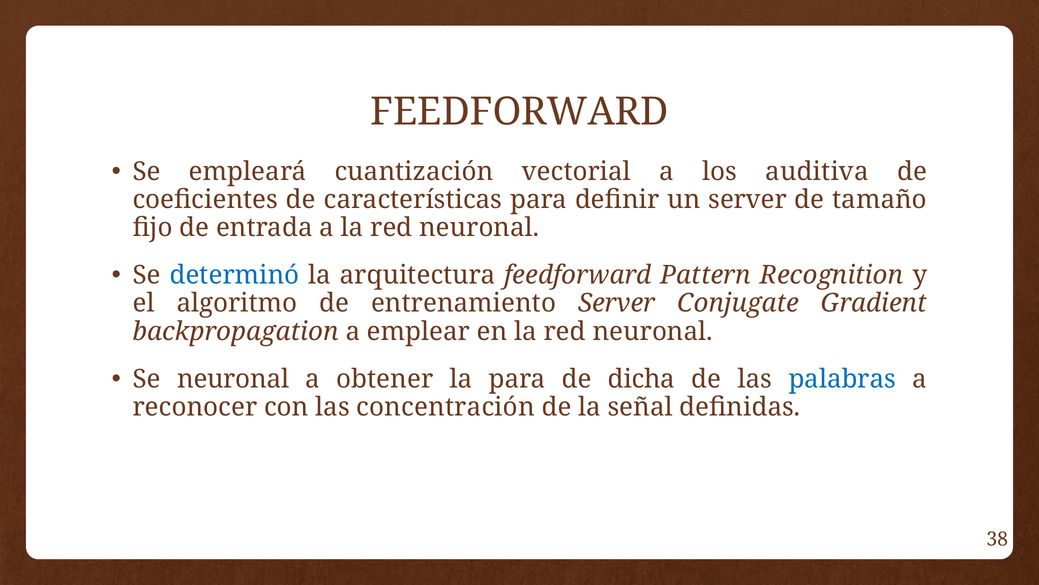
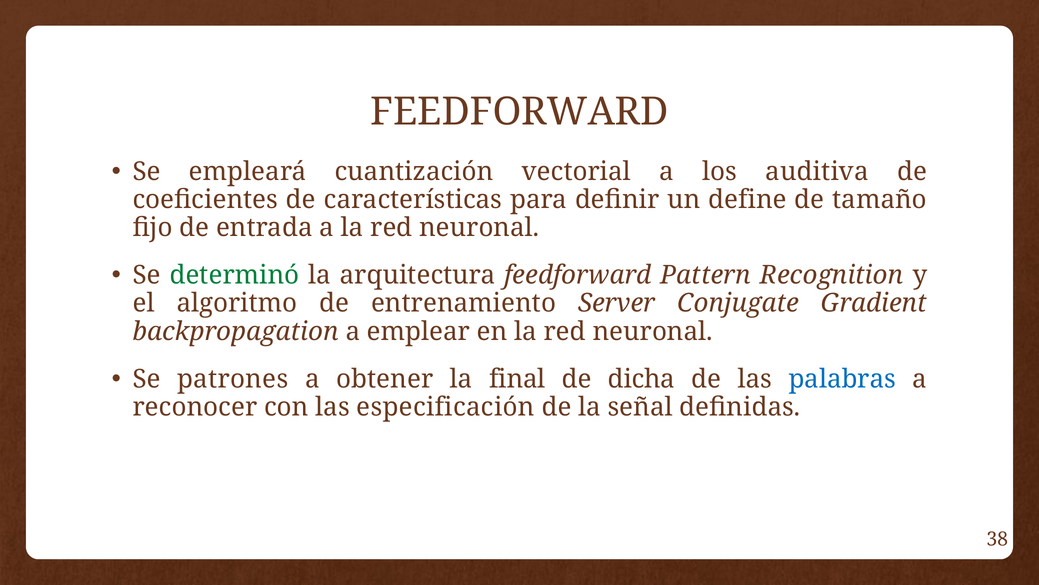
un server: server -> define
determinó colour: blue -> green
Se neuronal: neuronal -> patrones
la para: para -> final
concentración: concentración -> especificación
